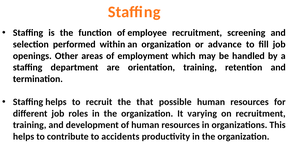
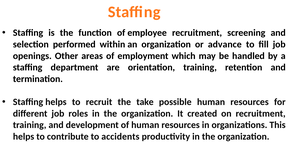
that: that -> take
varying: varying -> created
